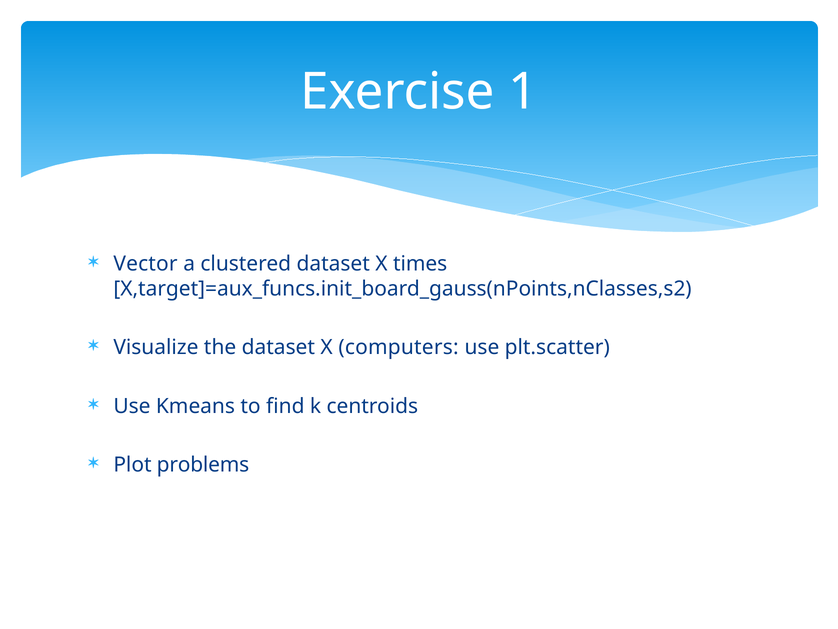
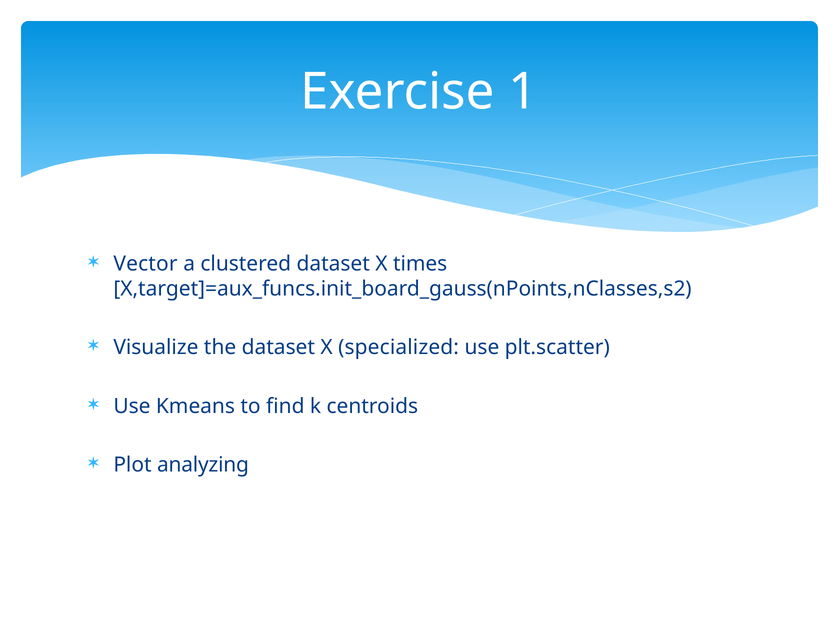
computers: computers -> specialized
problems: problems -> analyzing
